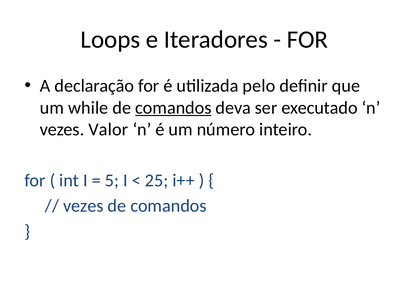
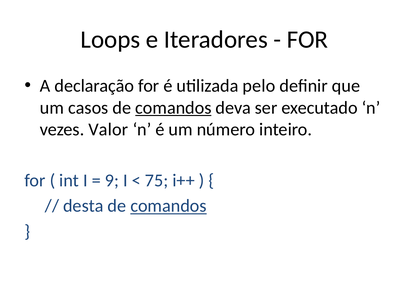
while: while -> casos
5: 5 -> 9
25: 25 -> 75
vezes at (83, 206): vezes -> desta
comandos at (168, 206) underline: none -> present
